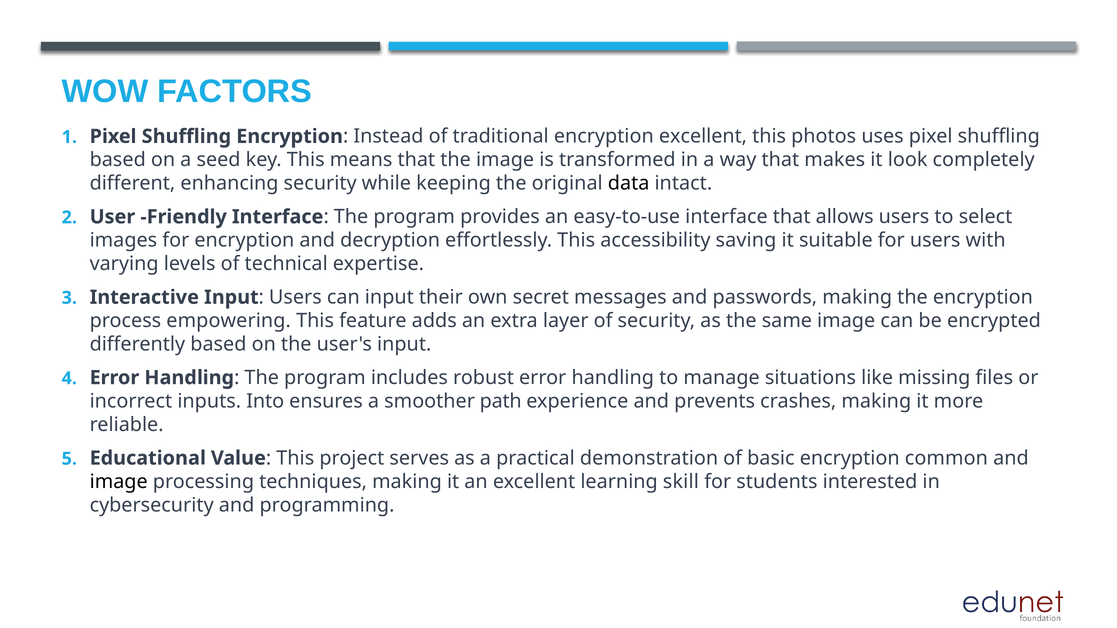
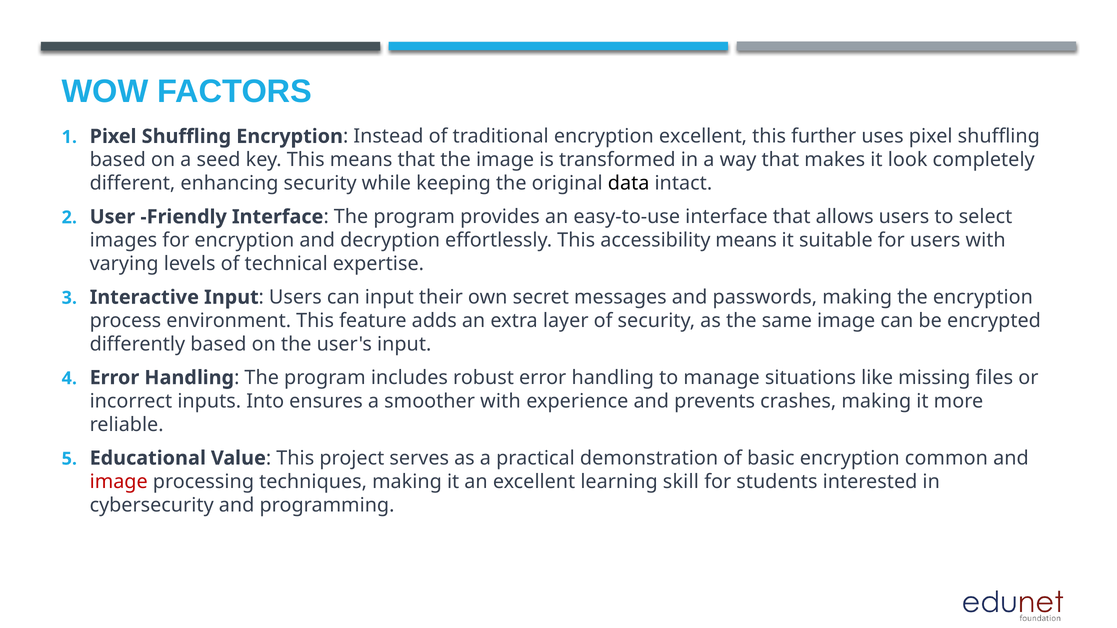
photos: photos -> further
accessibility saving: saving -> means
empowering: empowering -> environment
smoother path: path -> with
image at (119, 482) colour: black -> red
